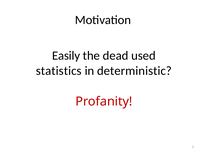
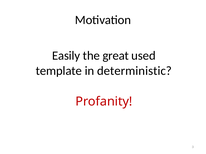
dead: dead -> great
statistics: statistics -> template
